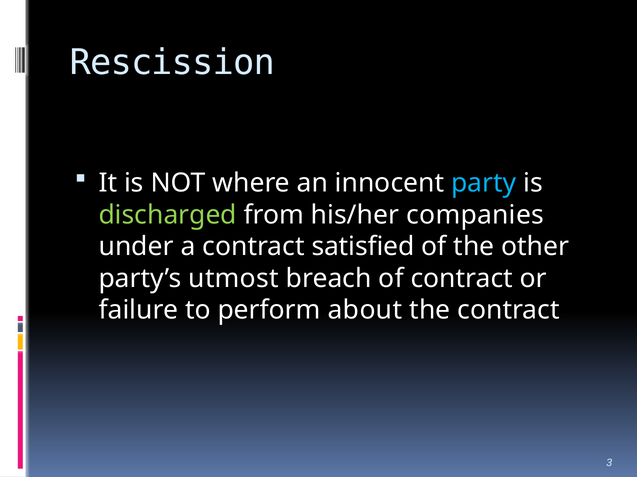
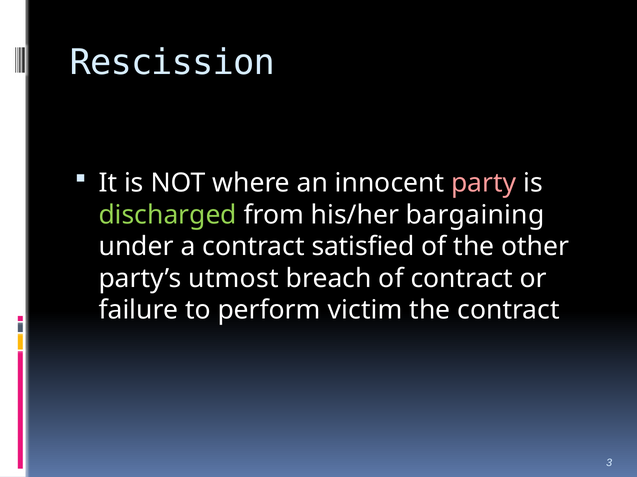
party colour: light blue -> pink
companies: companies -> bargaining
about: about -> victim
